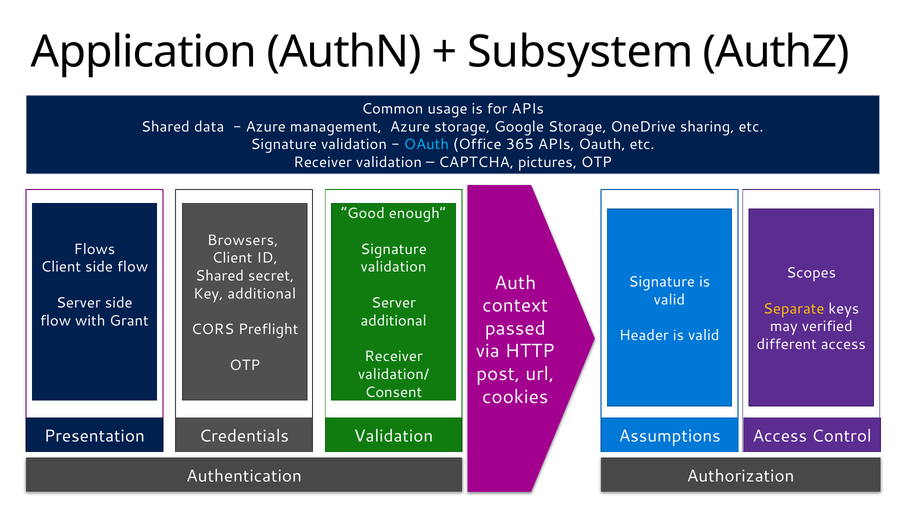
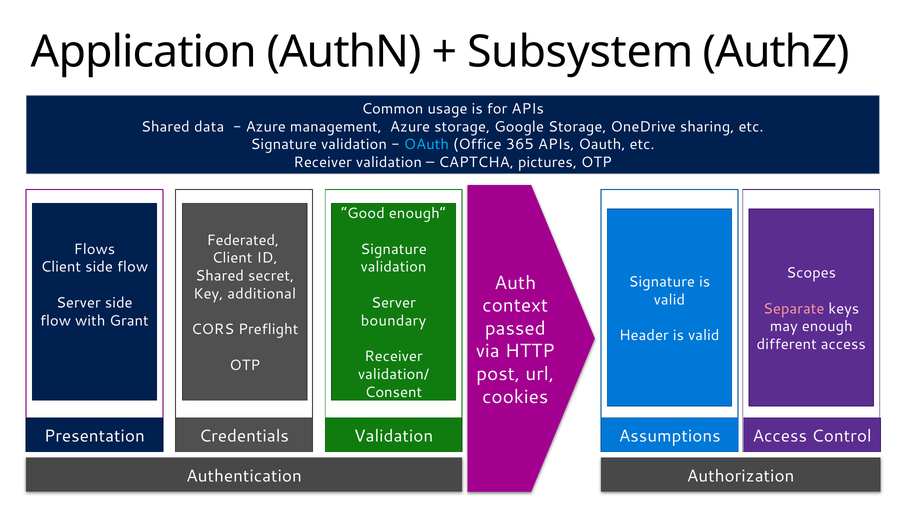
Browsers: Browsers -> Federated
Separate colour: yellow -> pink
additional at (394, 321): additional -> boundary
may verified: verified -> enough
